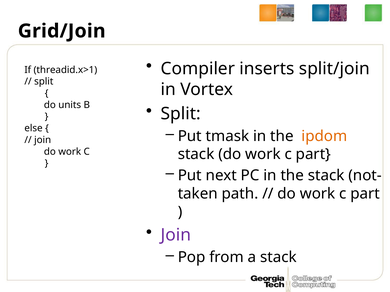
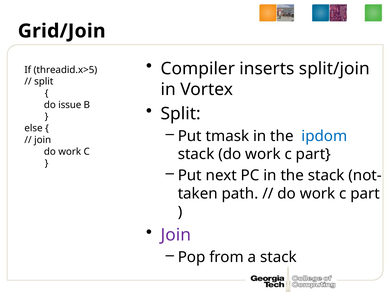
threadid.x>1: threadid.x>1 -> threadid.x>5
units: units -> issue
ipdom colour: orange -> blue
